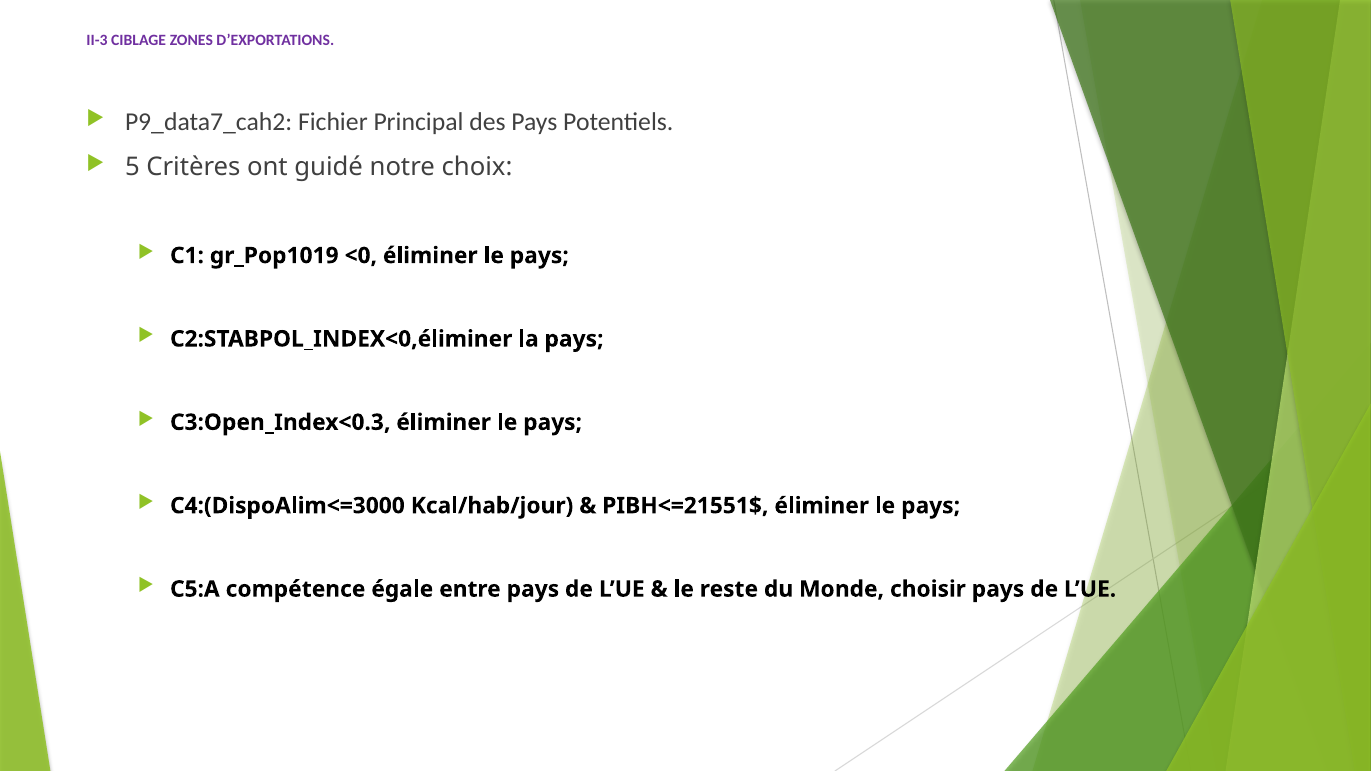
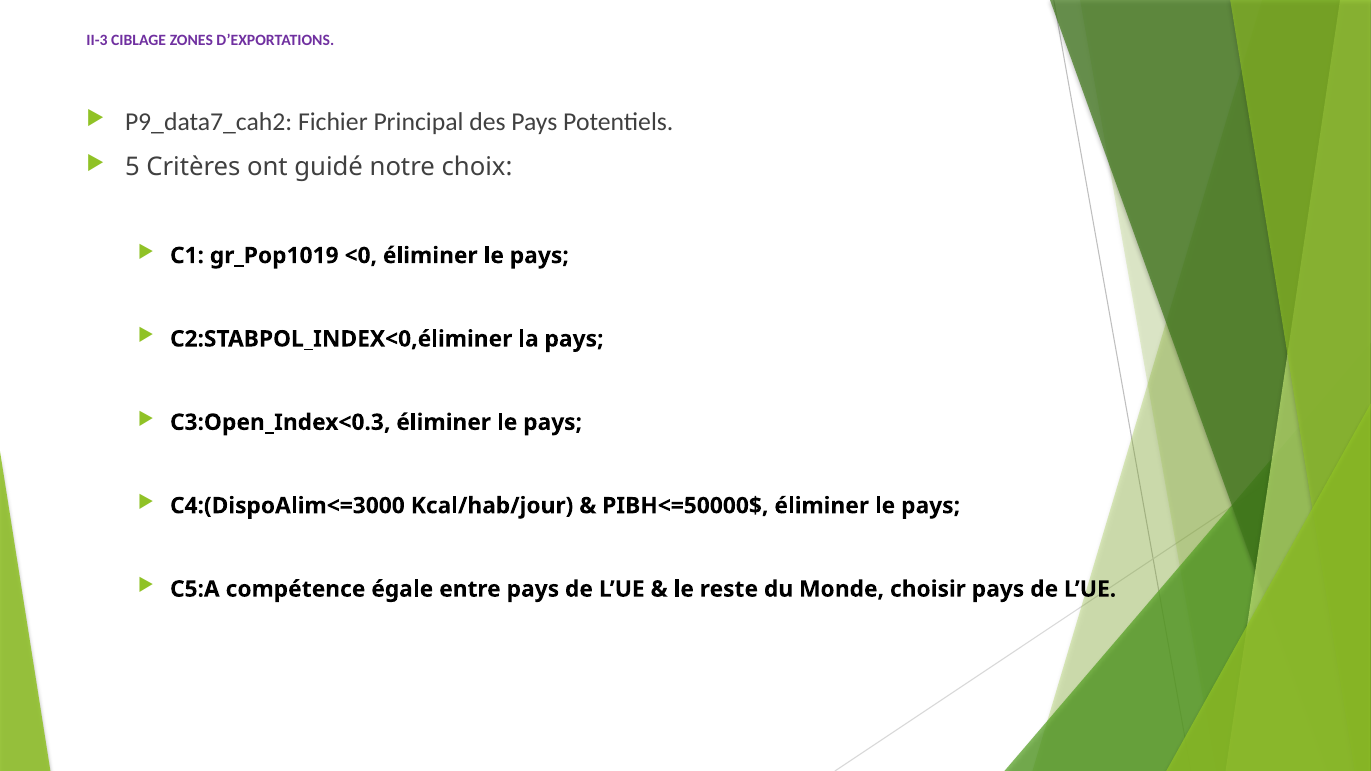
PIBH<=21551$: PIBH<=21551$ -> PIBH<=50000$
